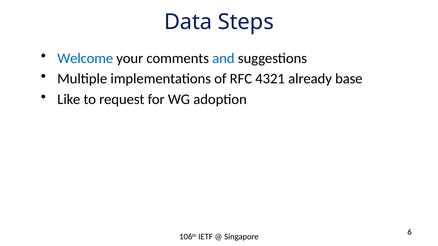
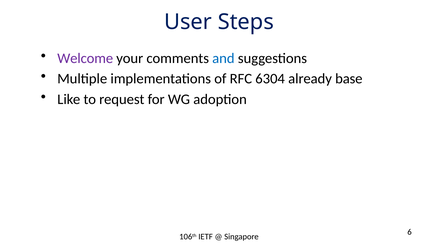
Data: Data -> User
Welcome colour: blue -> purple
4321: 4321 -> 6304
